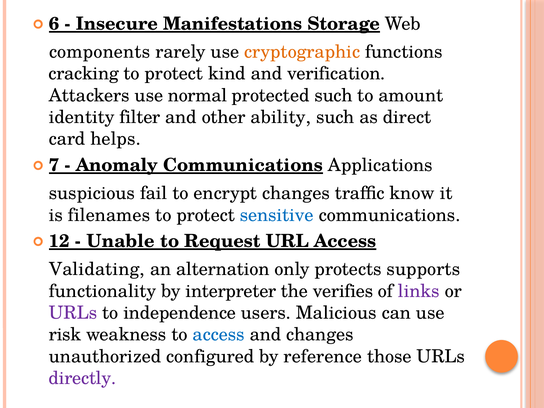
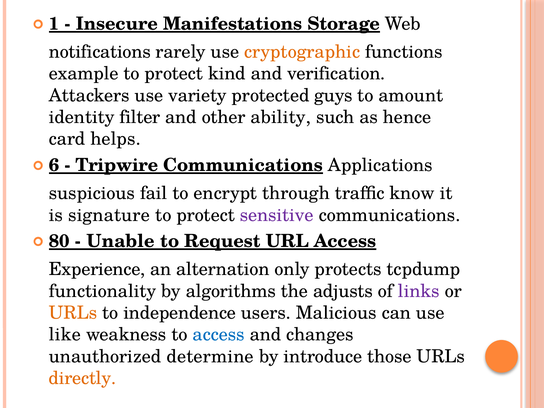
6: 6 -> 1
components: components -> notifications
cracking: cracking -> example
normal: normal -> variety
protected such: such -> guys
direct: direct -> hence
7: 7 -> 6
Anomaly: Anomaly -> Tripwire
encrypt changes: changes -> through
filenames: filenames -> signature
sensitive colour: blue -> purple
12: 12 -> 80
Validating: Validating -> Experience
supports: supports -> tcpdump
interpreter: interpreter -> algorithms
verifies: verifies -> adjusts
URLs at (73, 313) colour: purple -> orange
risk: risk -> like
configured: configured -> determine
reference: reference -> introduce
directly colour: purple -> orange
